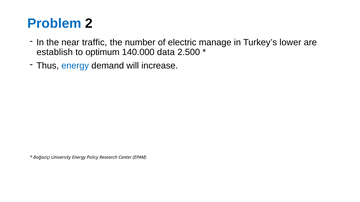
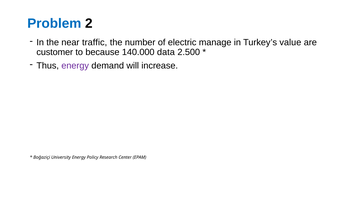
lower: lower -> value
establish: establish -> customer
optimum: optimum -> because
energy at (75, 66) colour: blue -> purple
